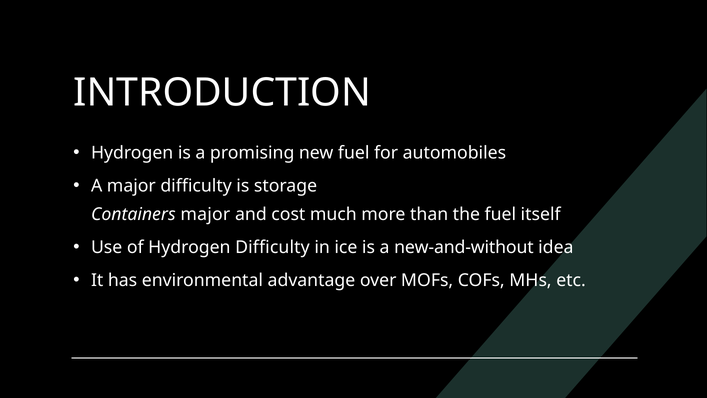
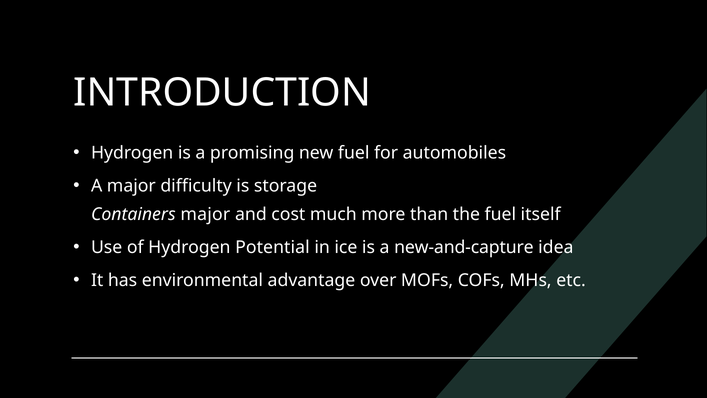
Hydrogen Difficulty: Difficulty -> Potential
new-and-without: new-and-without -> new-and-capture
